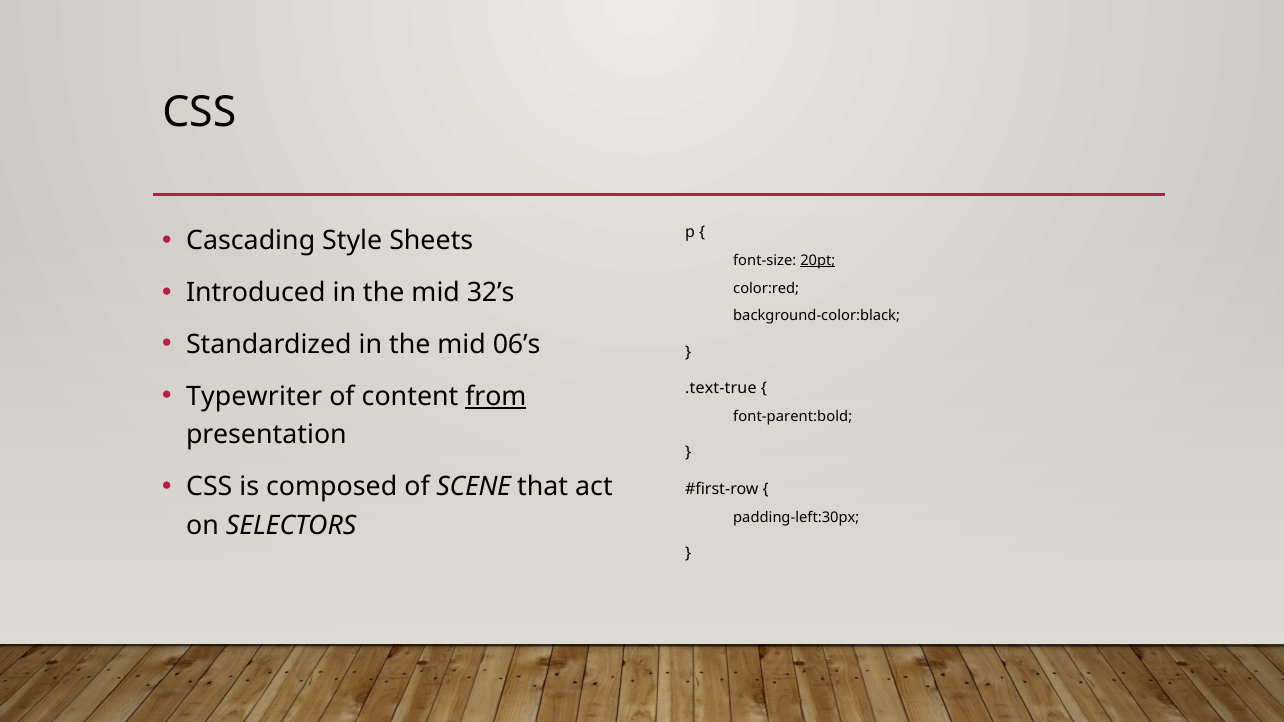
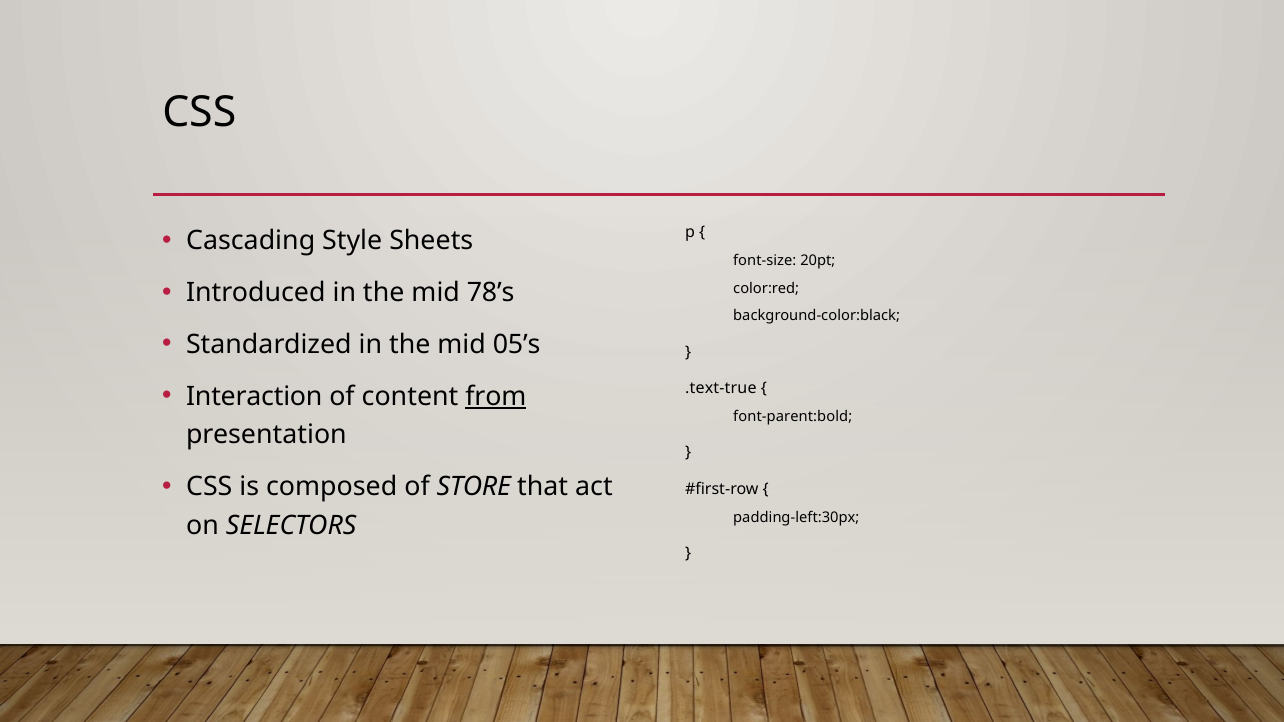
20pt underline: present -> none
32’s: 32’s -> 78’s
06’s: 06’s -> 05’s
Typewriter: Typewriter -> Interaction
SCENE: SCENE -> STORE
